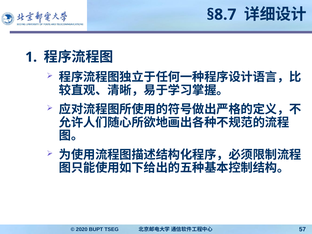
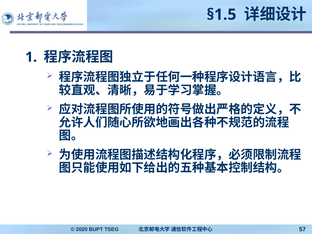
§8.7: §8.7 -> §1.5
